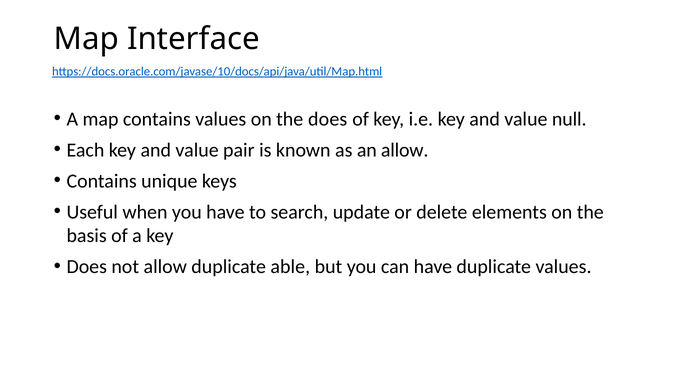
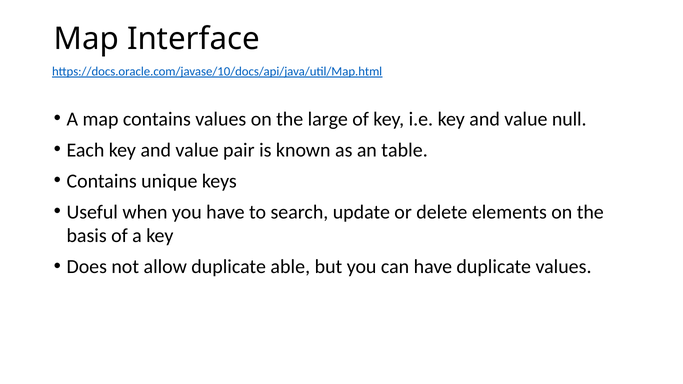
the does: does -> large
an allow: allow -> table
